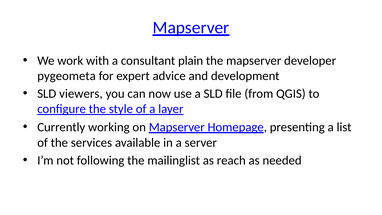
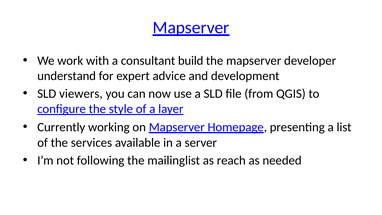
plain: plain -> build
pygeometa: pygeometa -> understand
